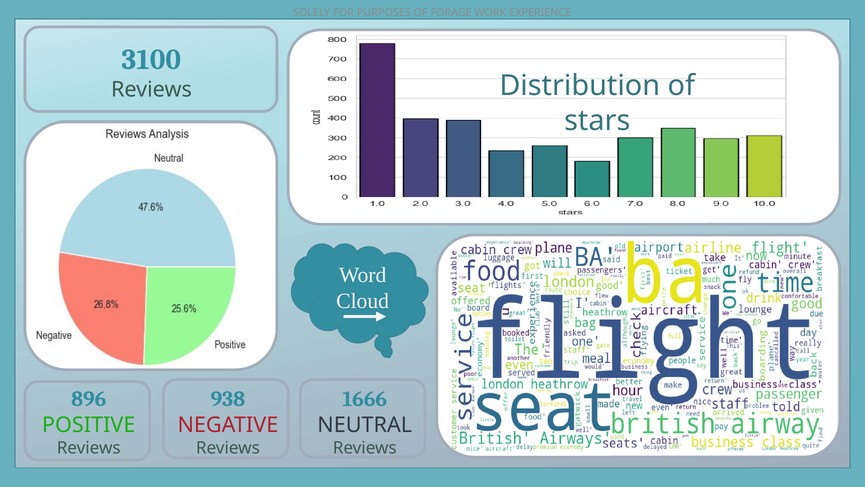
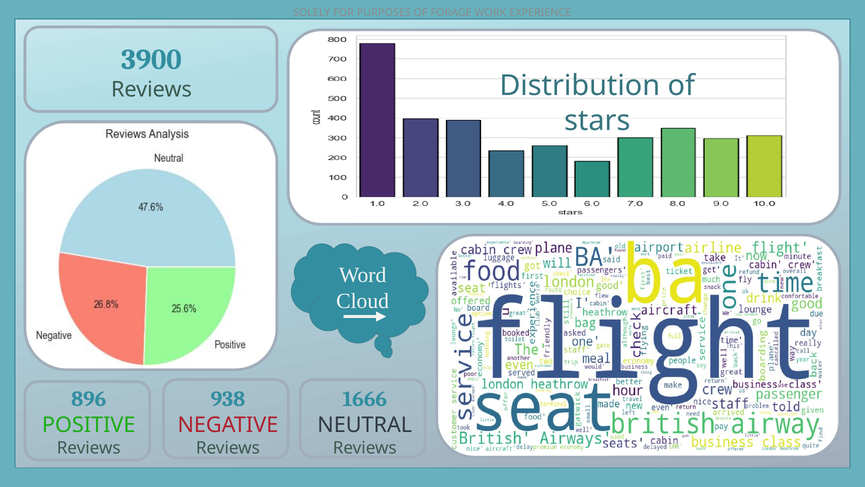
3100: 3100 -> 3900
